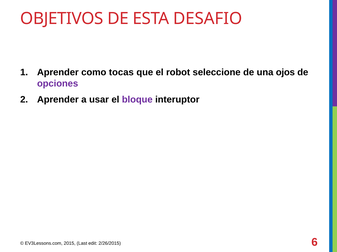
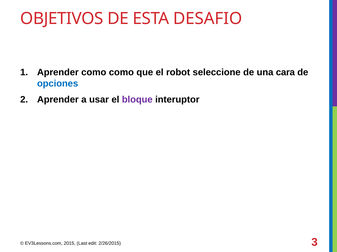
como tocas: tocas -> como
ojos: ojos -> cara
opciones colour: purple -> blue
6: 6 -> 3
